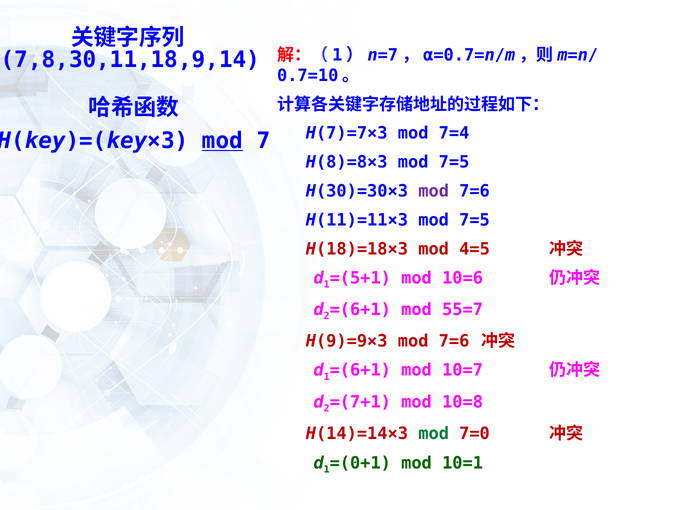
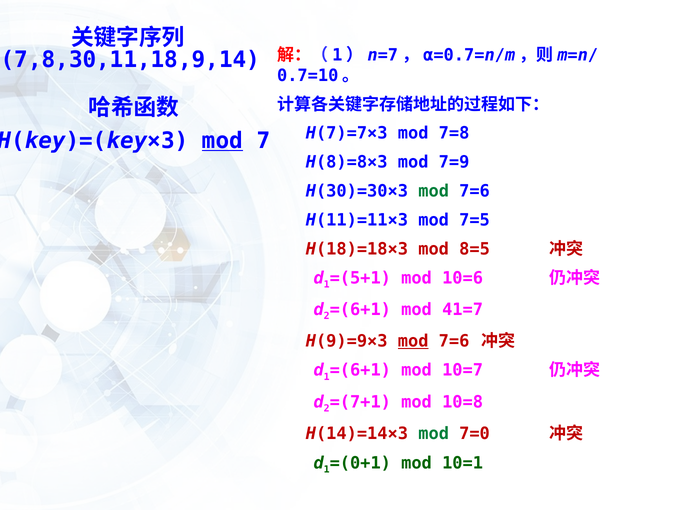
7=4: 7=4 -> 7=8
H(8)=8×3 mod 7=5: 7=5 -> 7=9
mod at (434, 191) colour: purple -> green
4=5: 4=5 -> 8=5
55=7: 55=7 -> 41=7
mod at (413, 341) underline: none -> present
